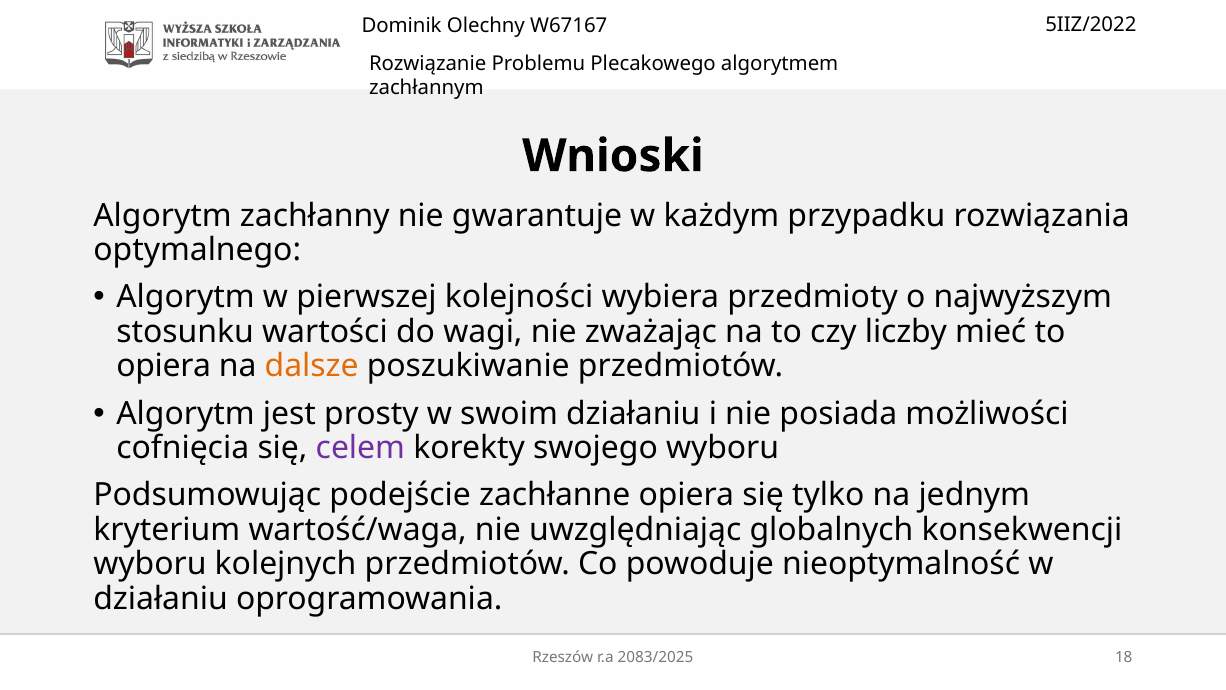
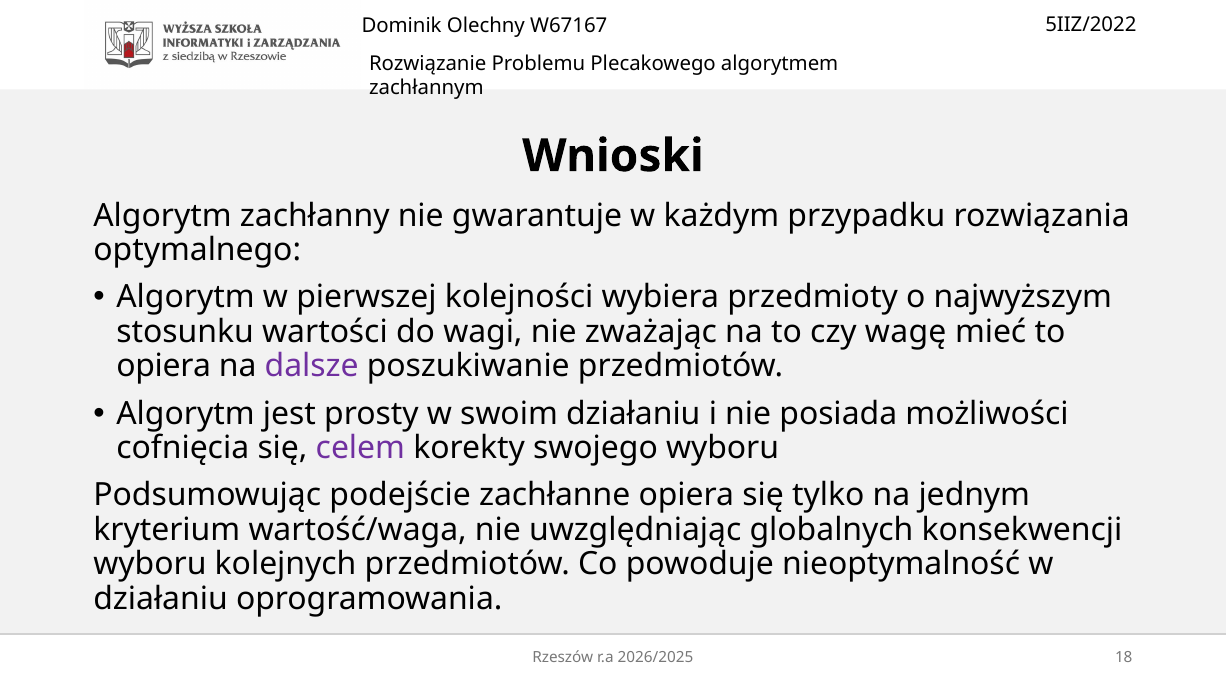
liczby: liczby -> wagę
dalsze colour: orange -> purple
2083/2025: 2083/2025 -> 2026/2025
